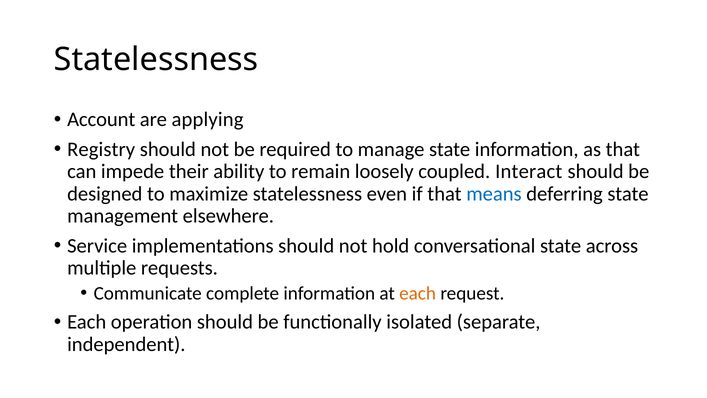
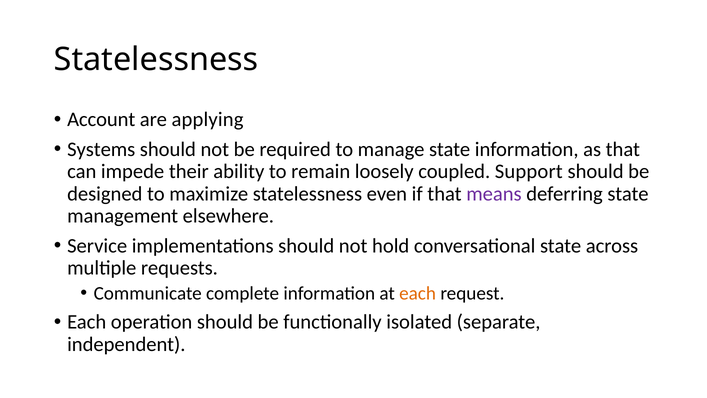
Registry: Registry -> Systems
Interact: Interact -> Support
means colour: blue -> purple
